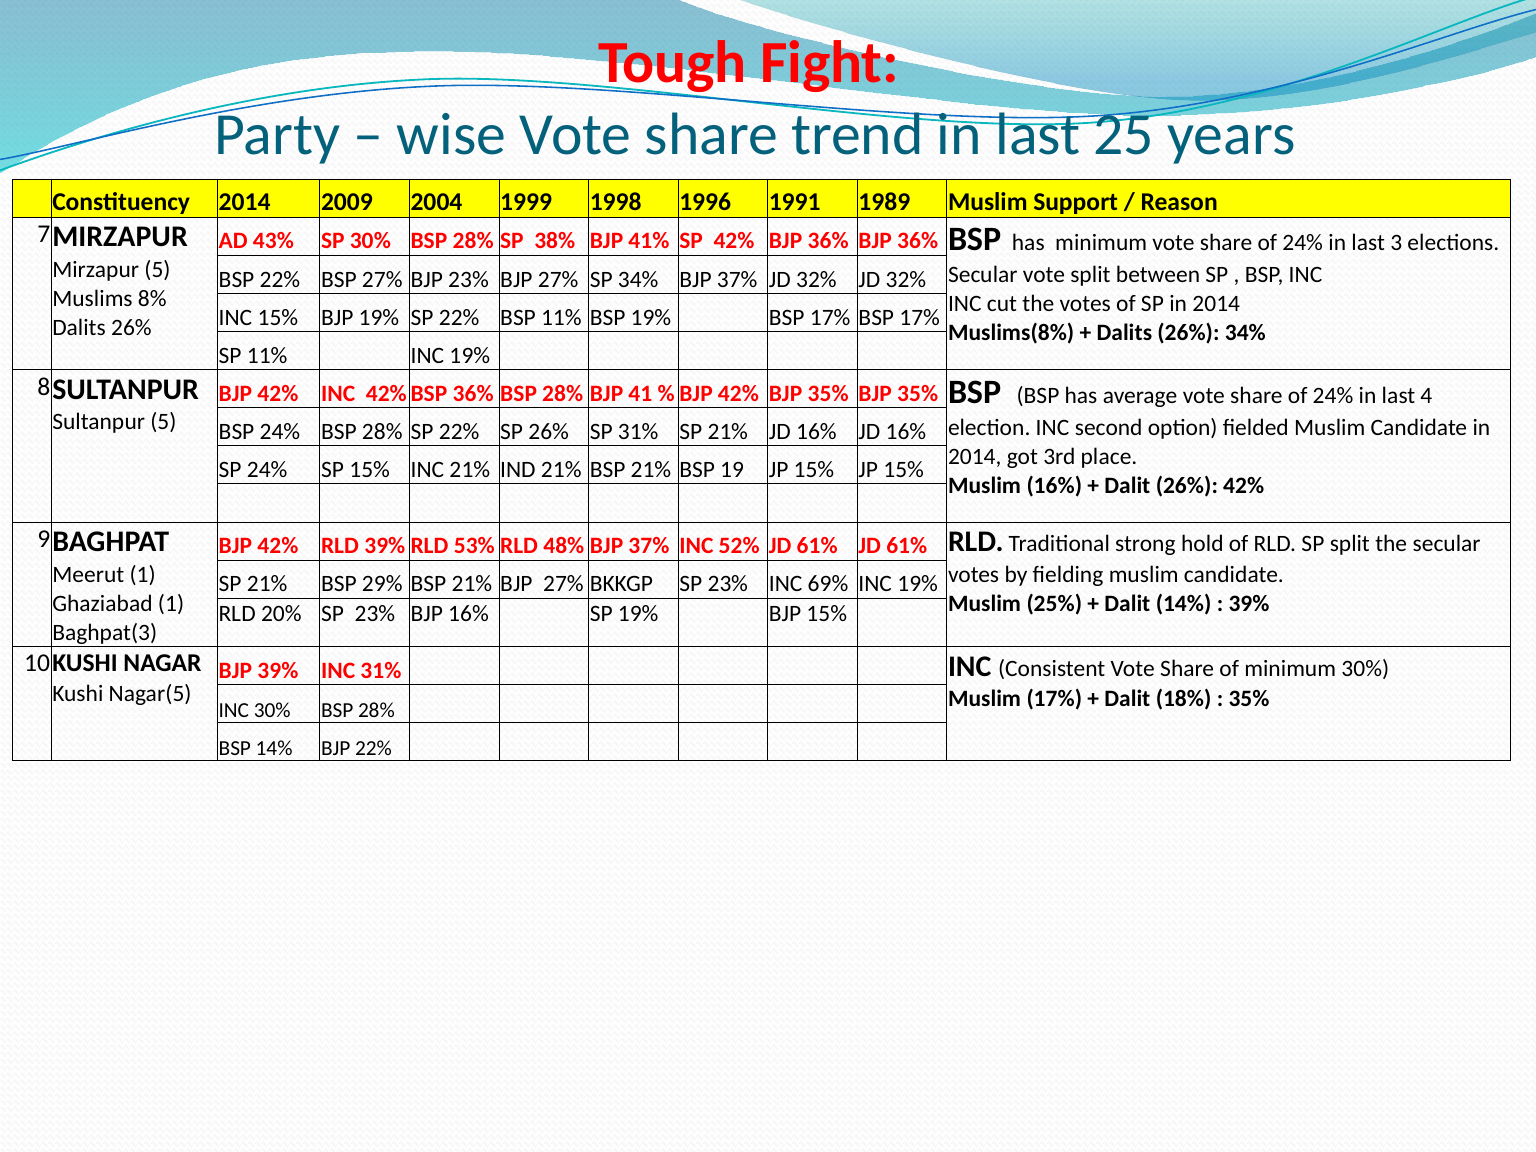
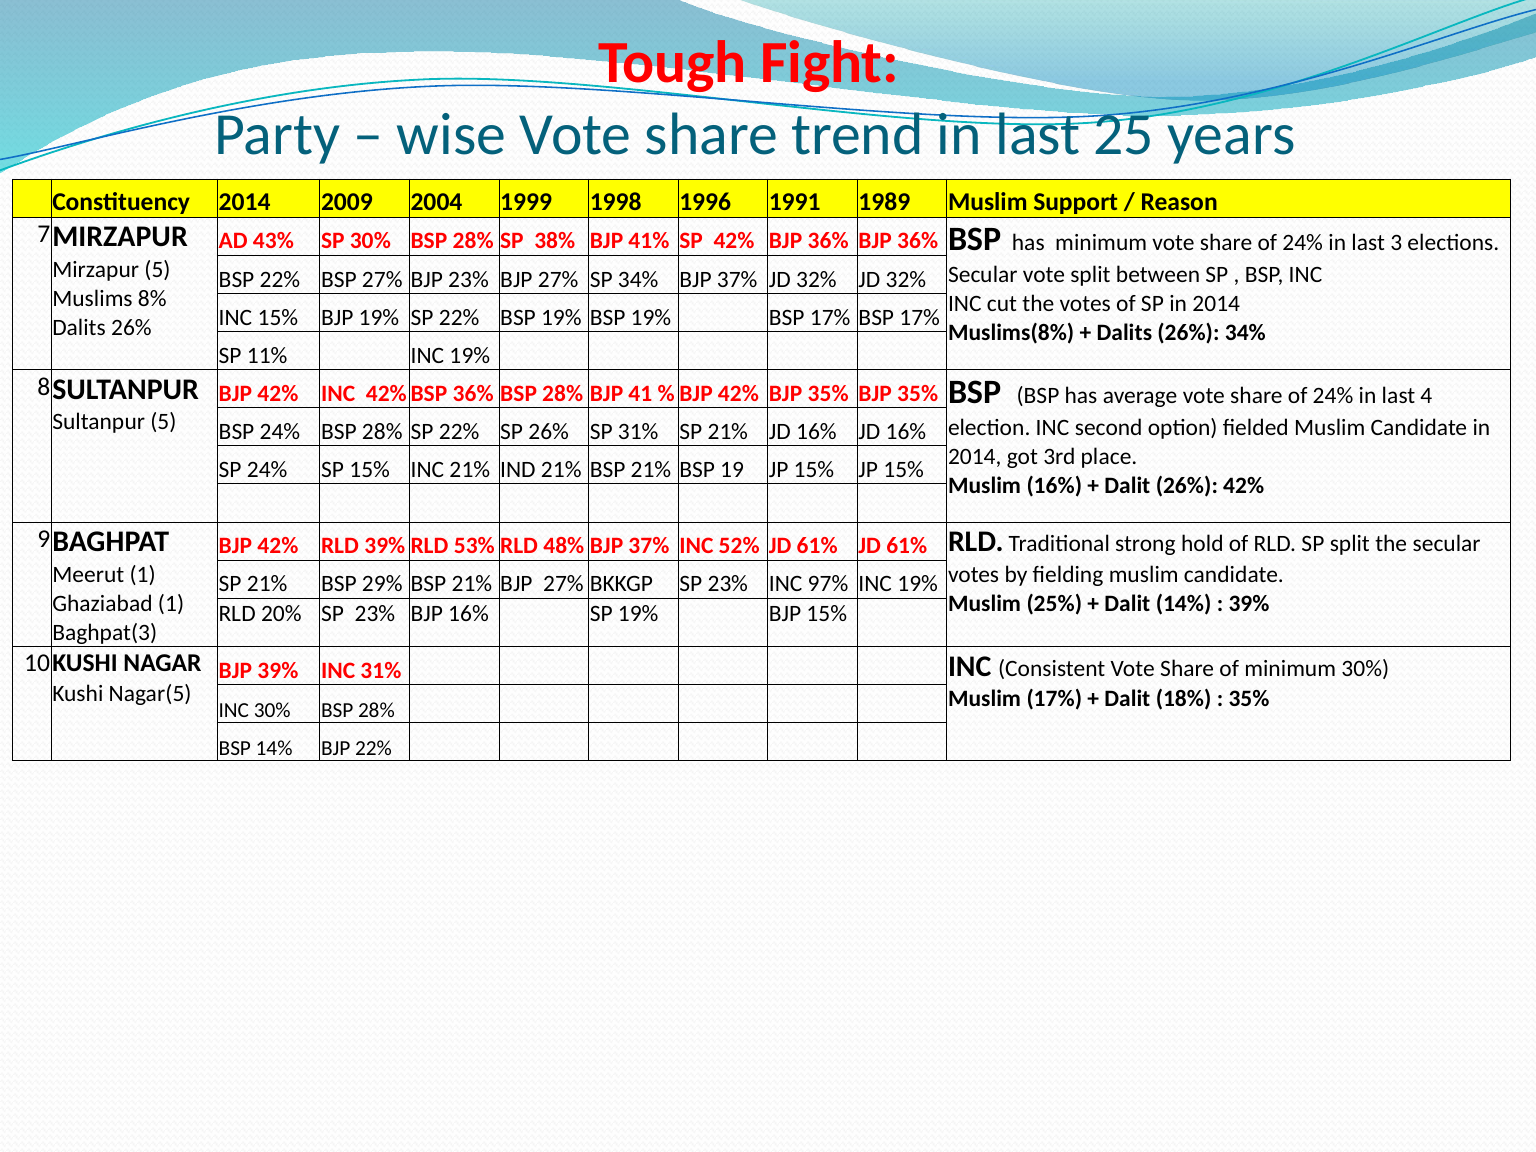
22% BSP 11%: 11% -> 19%
69%: 69% -> 97%
